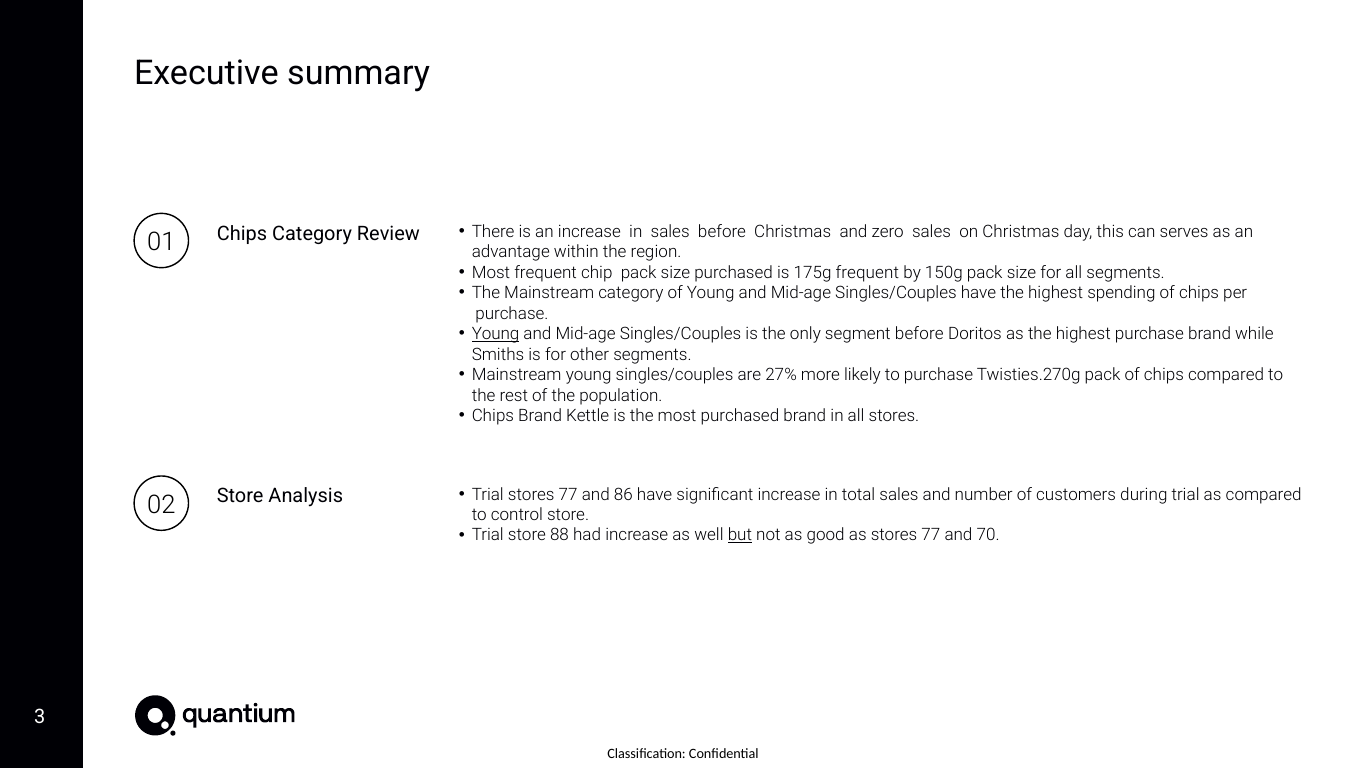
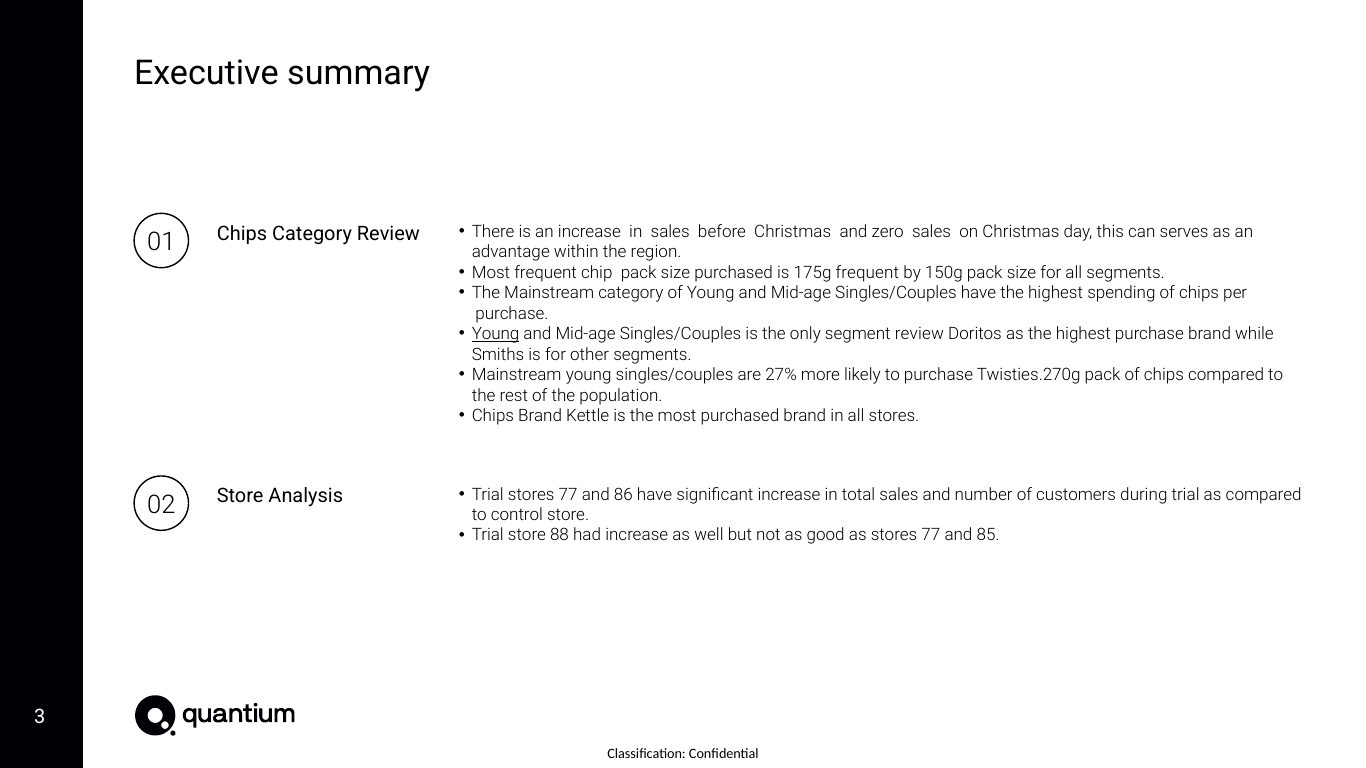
segment before: before -> review
but underline: present -> none
70: 70 -> 85
